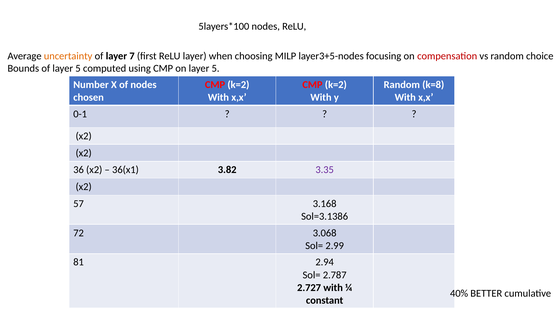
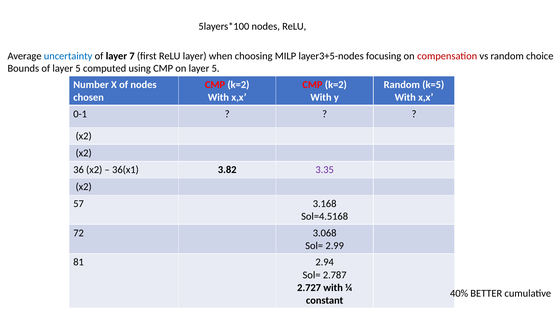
uncertainty colour: orange -> blue
k=8: k=8 -> k=5
Sol=3.1386: Sol=3.1386 -> Sol=4.5168
